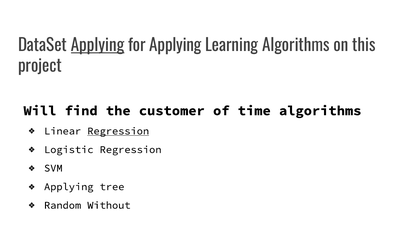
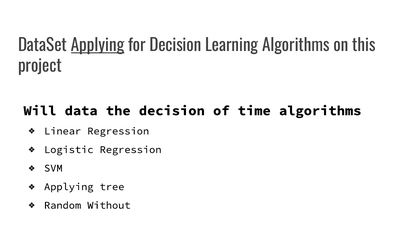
for Applying: Applying -> Decision
find: find -> data
the customer: customer -> decision
Regression at (118, 131) underline: present -> none
